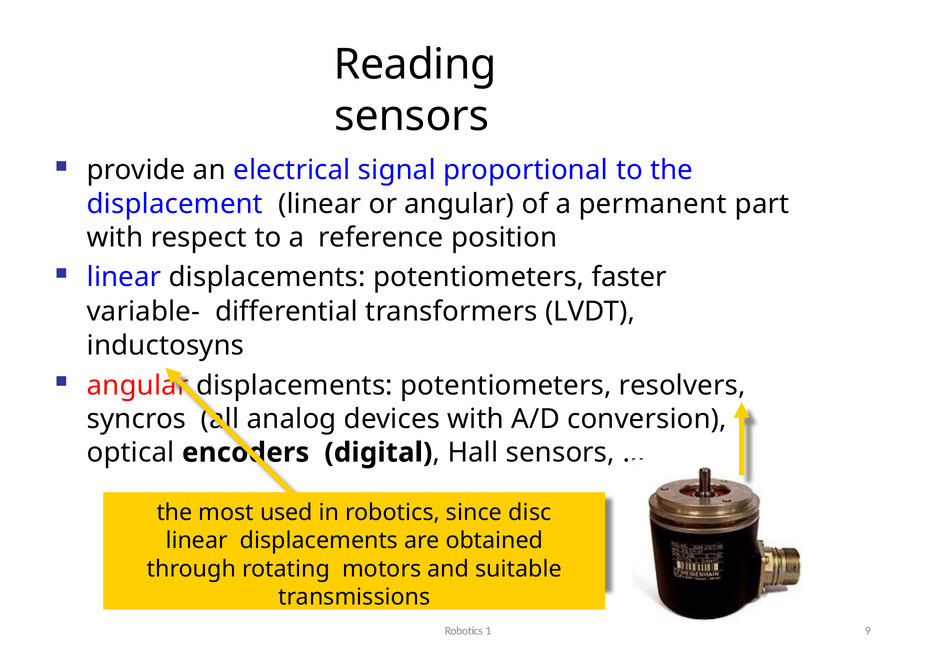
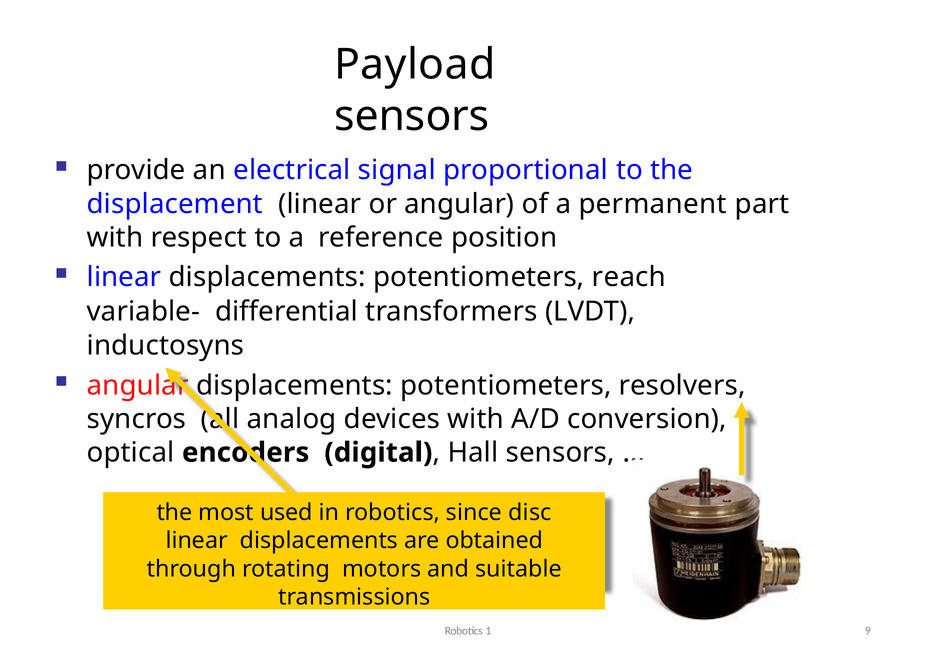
Reading: Reading -> Payload
faster: faster -> reach
